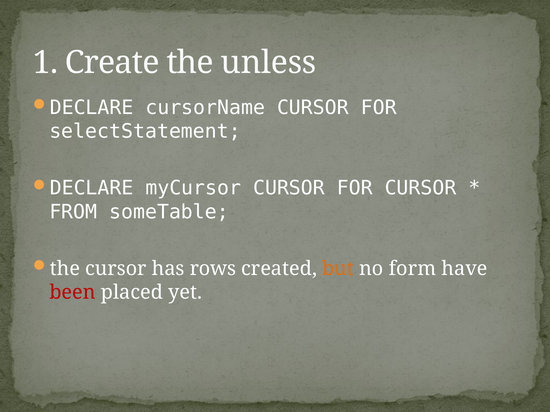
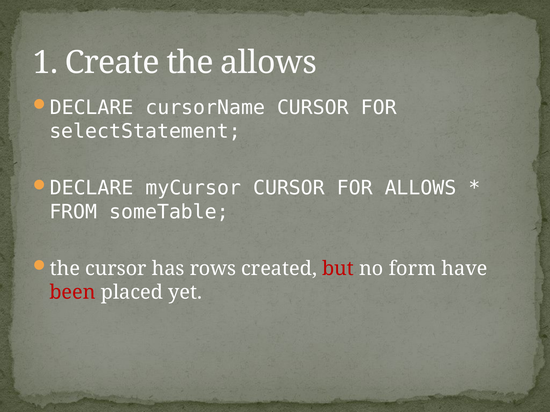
the unless: unless -> allows
FOR CURSOR: CURSOR -> ALLOWS
but colour: orange -> red
